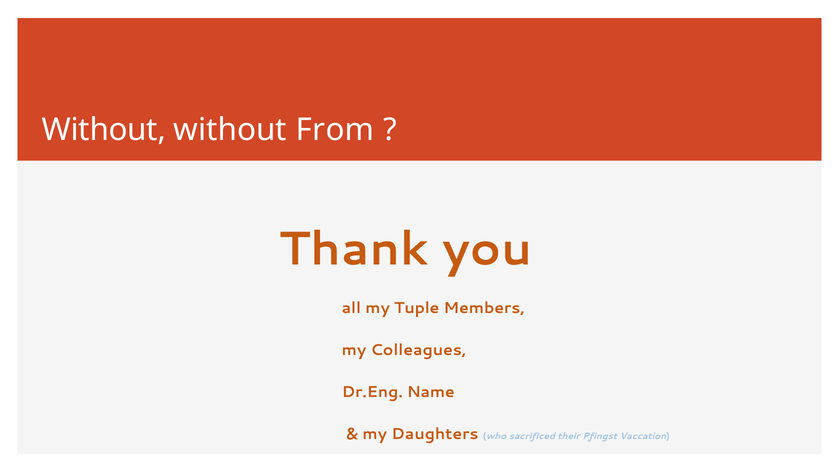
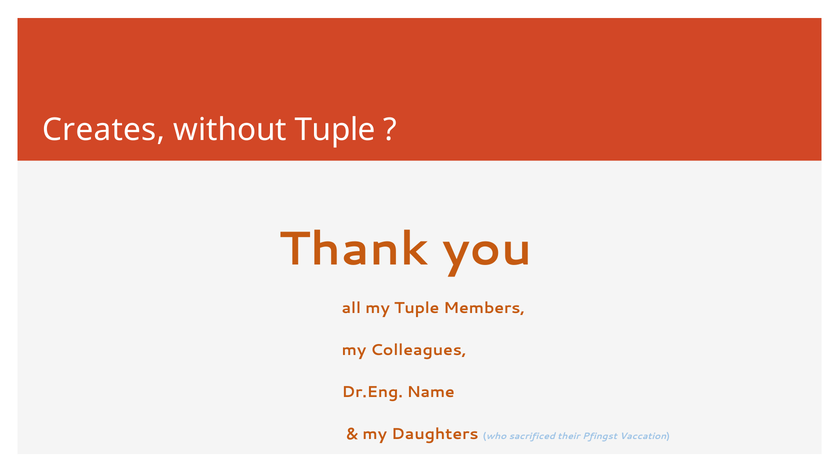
Without at (104, 130): Without -> Creates
without From: From -> Tuple
